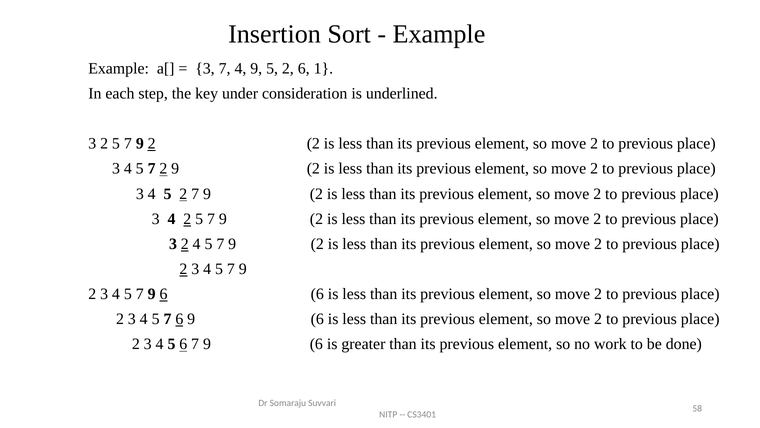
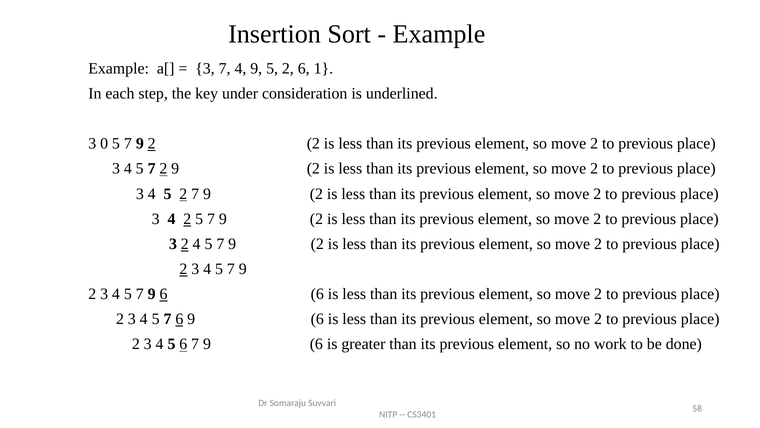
2 at (104, 143): 2 -> 0
